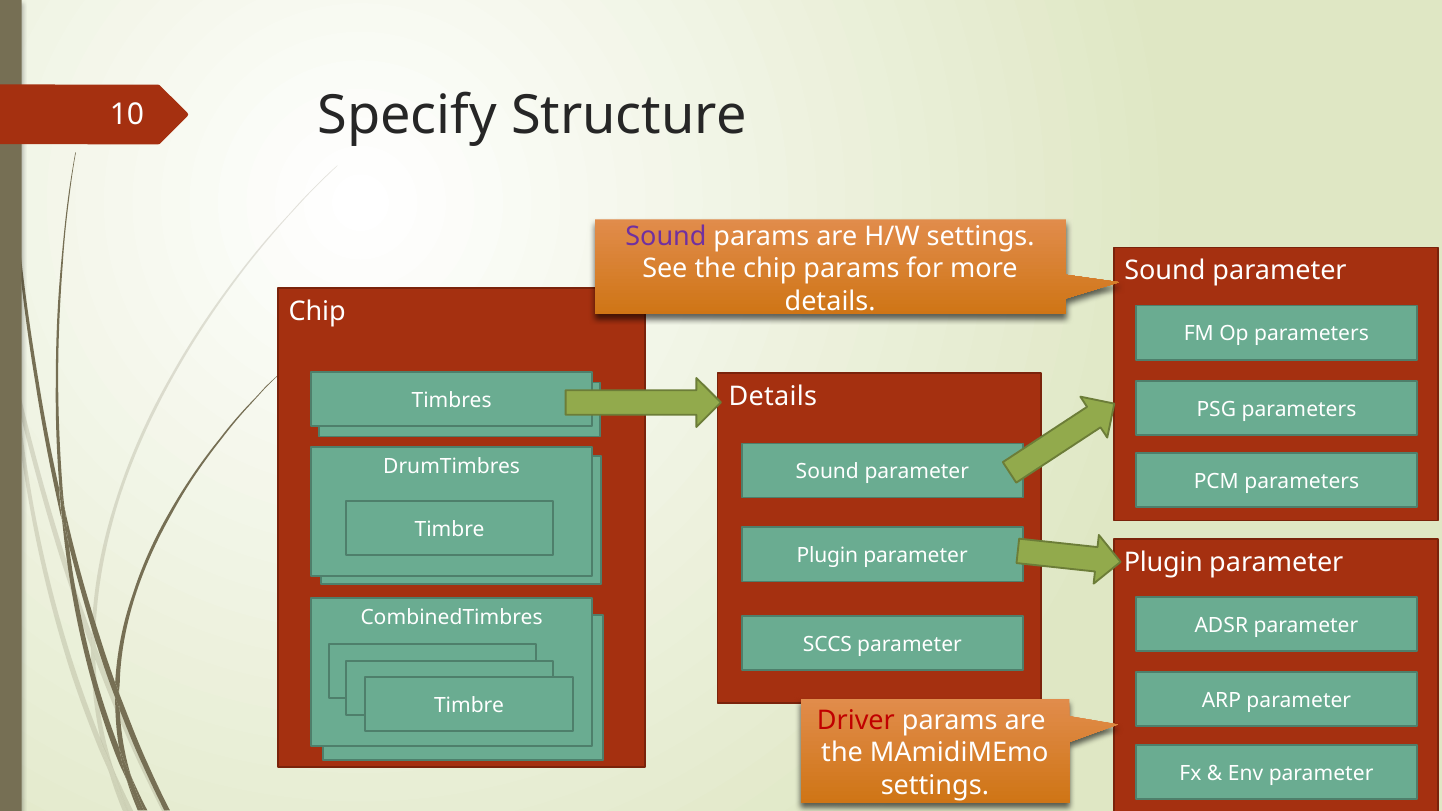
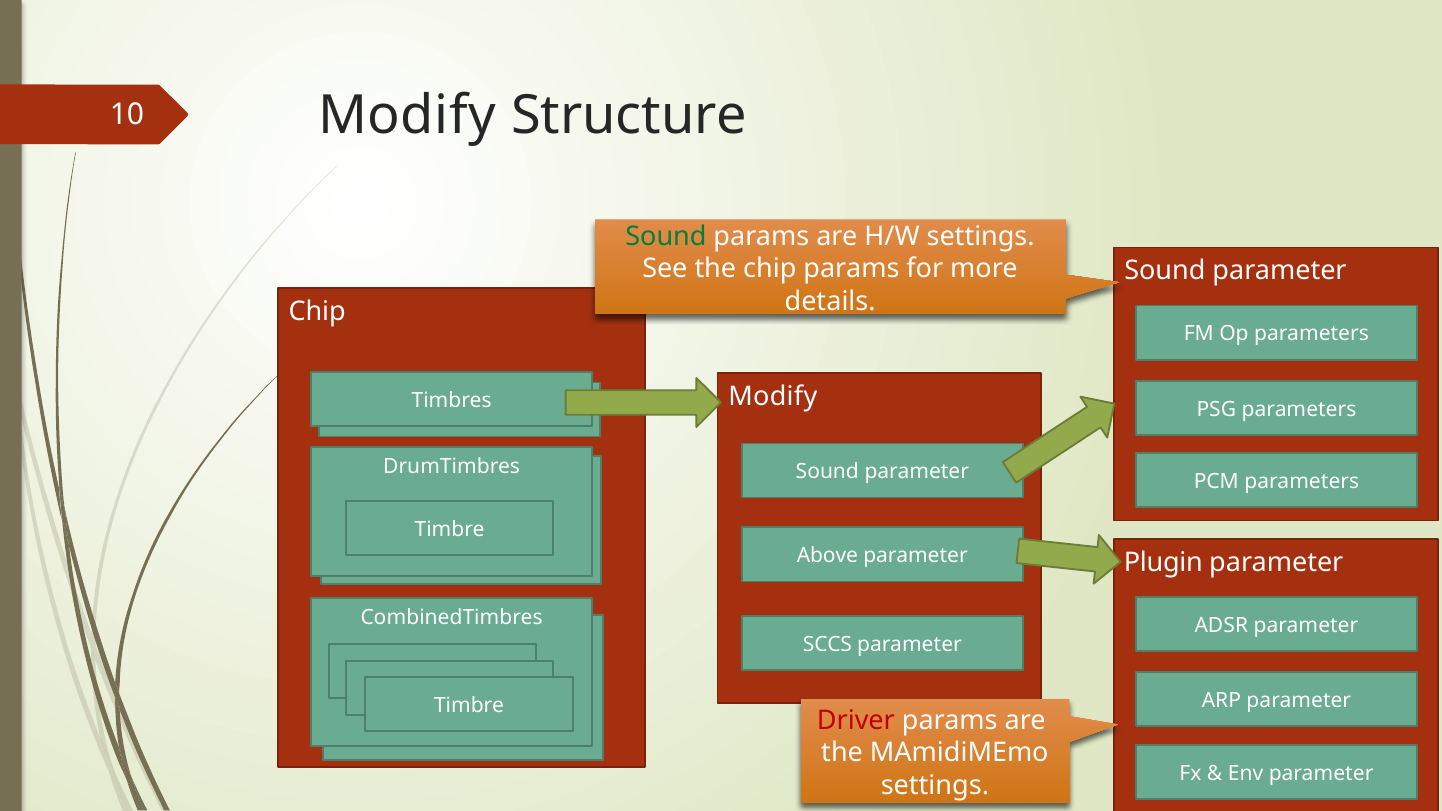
Specify at (407, 115): Specify -> Modify
Sound at (666, 236) colour: purple -> green
Details at (773, 397): Details -> Modify
Plugin at (827, 556): Plugin -> Above
